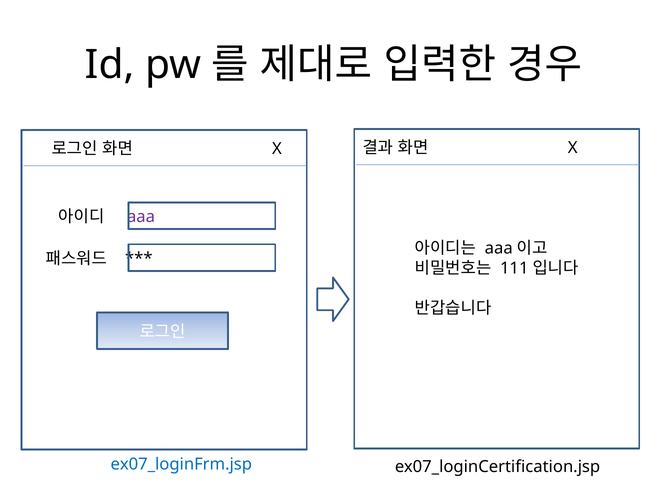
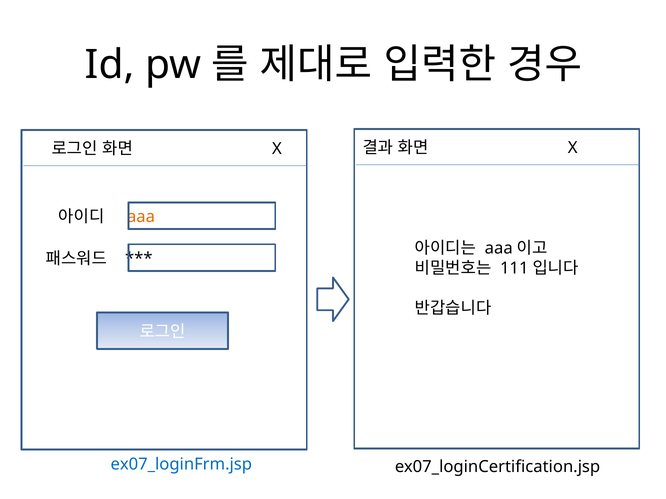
aaa colour: purple -> orange
